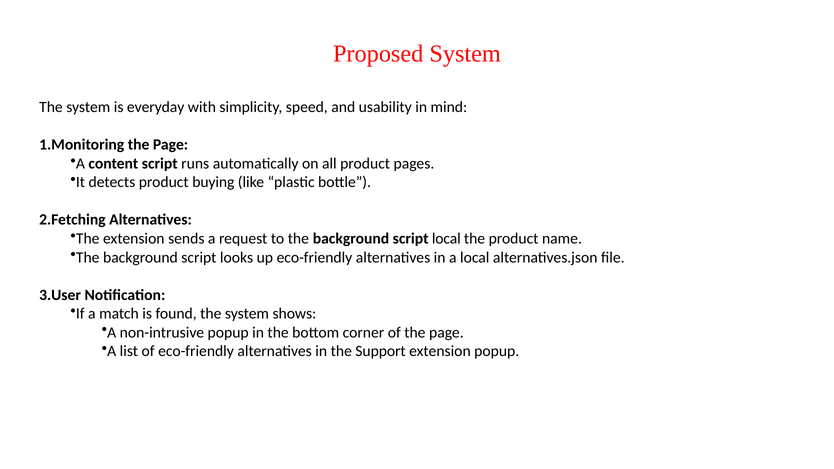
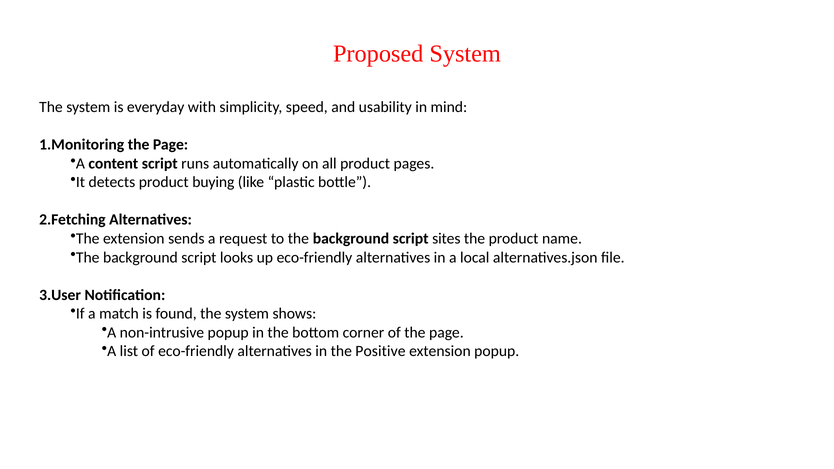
script local: local -> sites
Support: Support -> Positive
